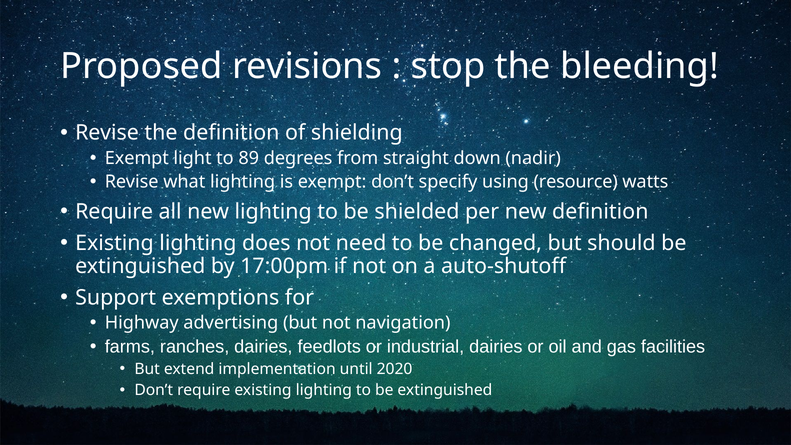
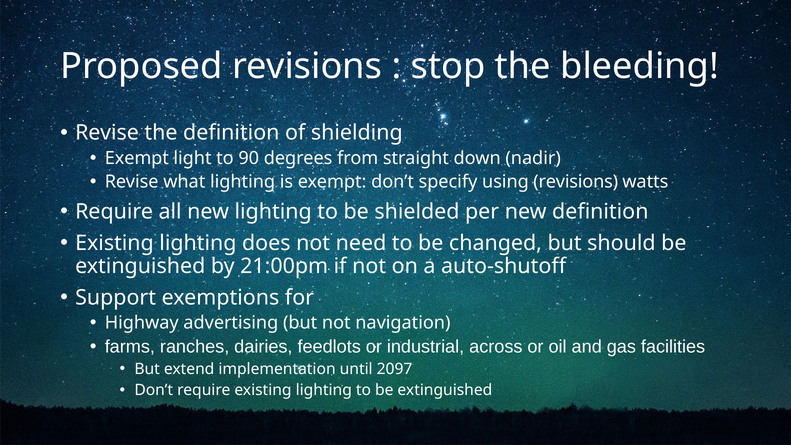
89: 89 -> 90
using resource: resource -> revisions
17:00pm: 17:00pm -> 21:00pm
industrial dairies: dairies -> across
2020: 2020 -> 2097
